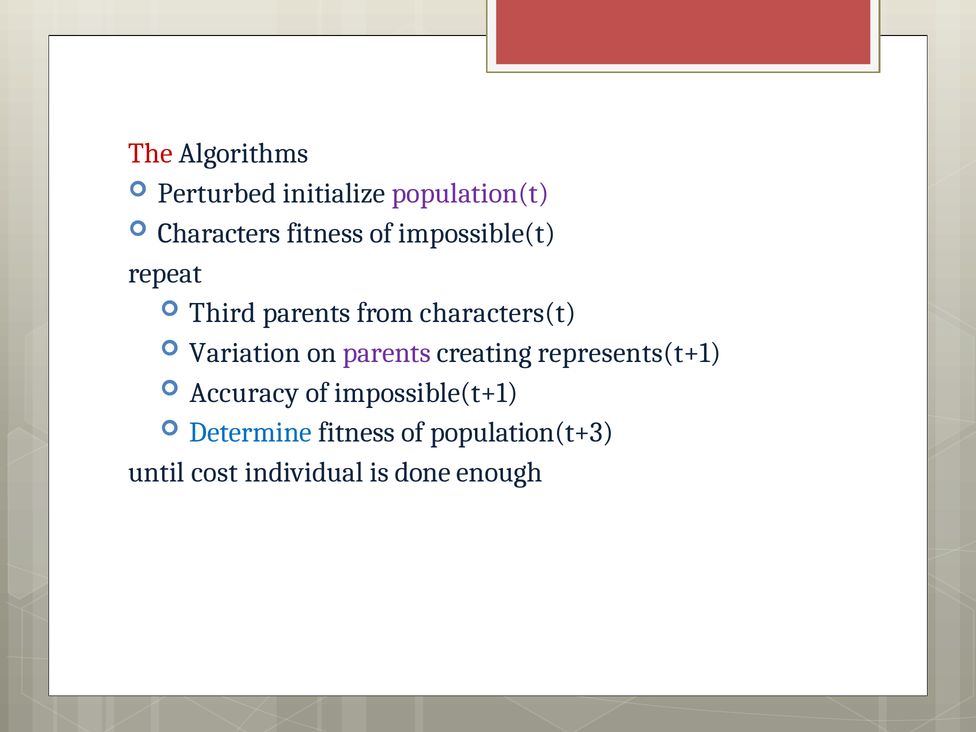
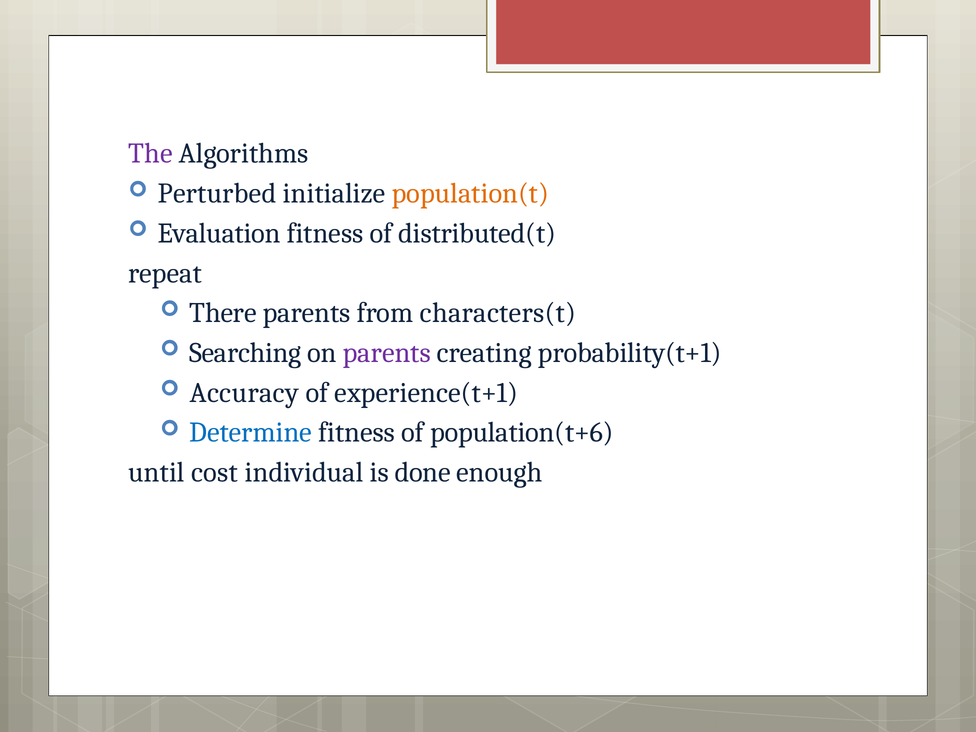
The colour: red -> purple
population(t colour: purple -> orange
Characters: Characters -> Evaluation
impossible(t: impossible(t -> distributed(t
Third: Third -> There
Variation: Variation -> Searching
represents(t+1: represents(t+1 -> probability(t+1
impossible(t+1: impossible(t+1 -> experience(t+1
population(t+3: population(t+3 -> population(t+6
